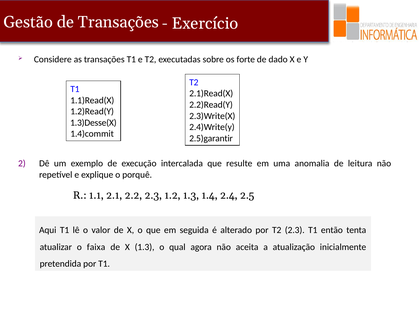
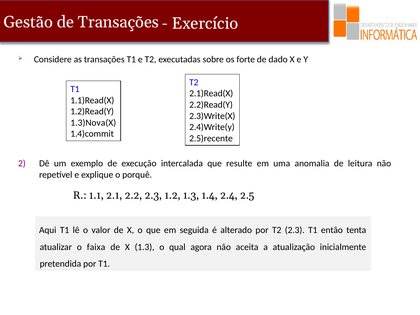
1.3)Desse(X: 1.3)Desse(X -> 1.3)Nova(X
2.5)garantir: 2.5)garantir -> 2.5)recente
